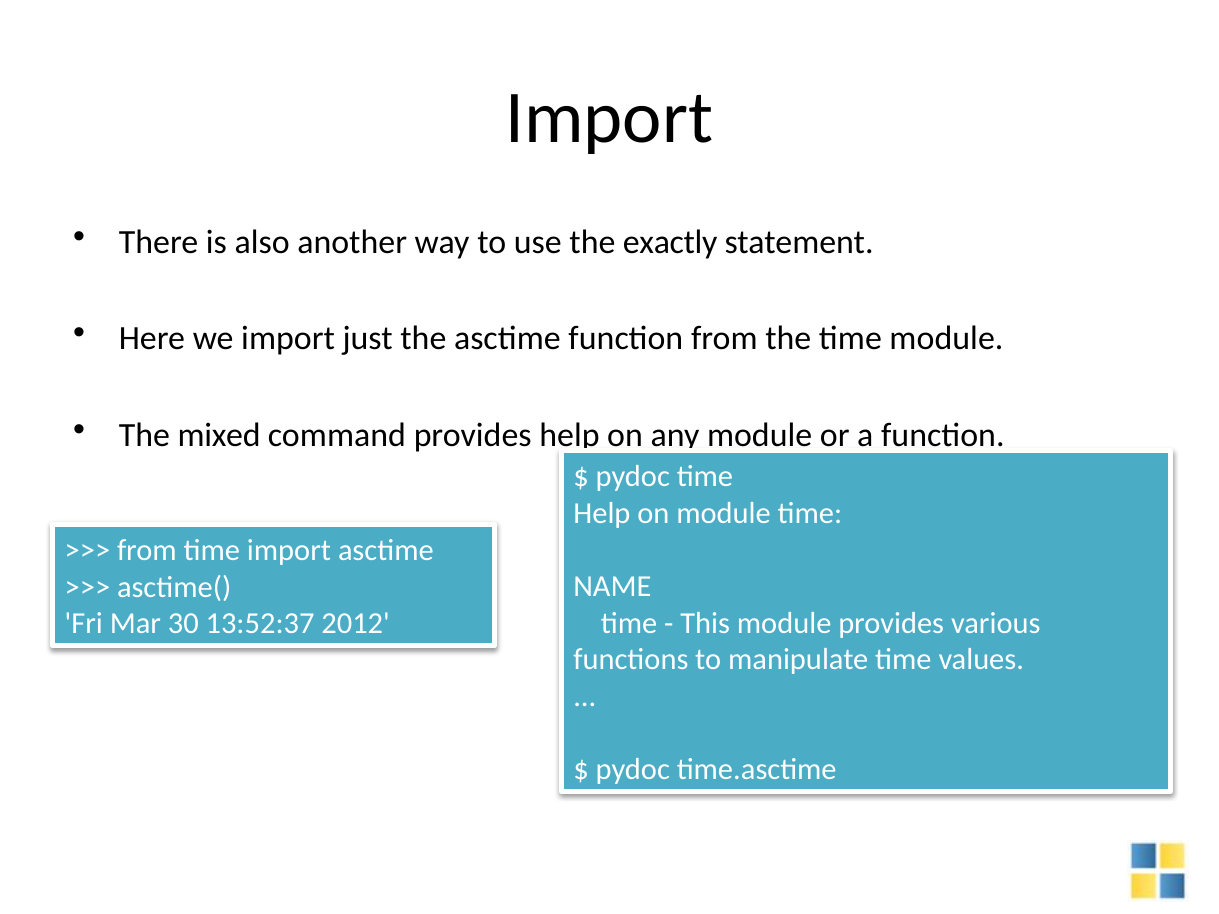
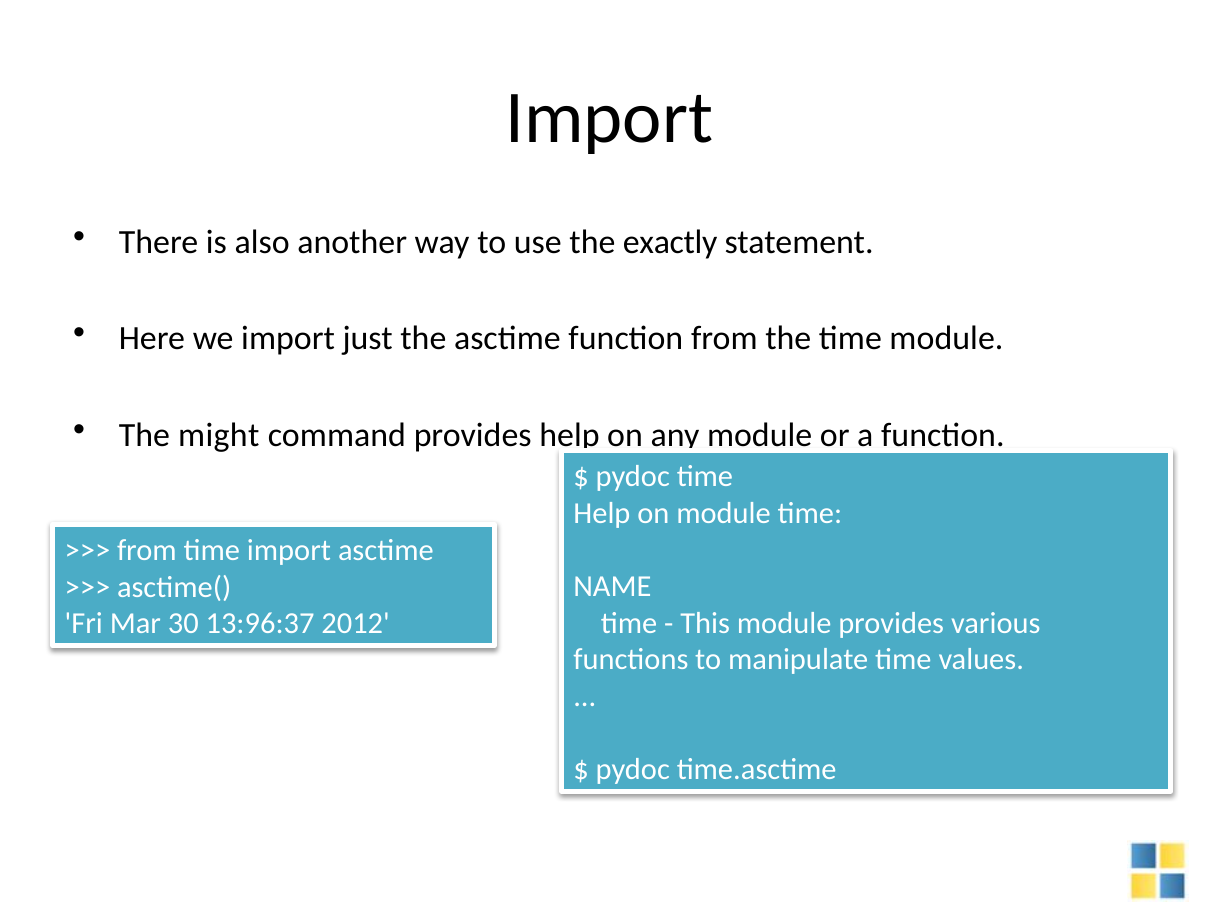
mixed: mixed -> might
13:52:37: 13:52:37 -> 13:96:37
